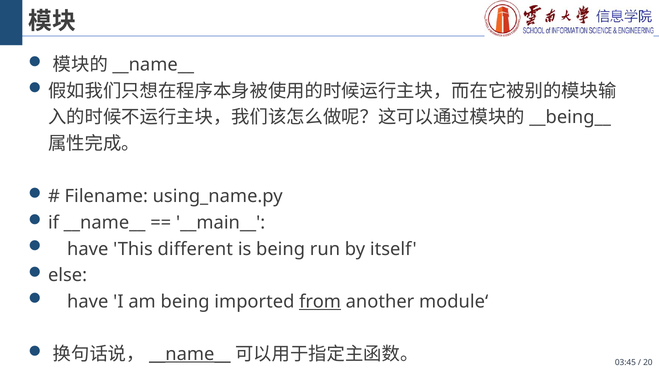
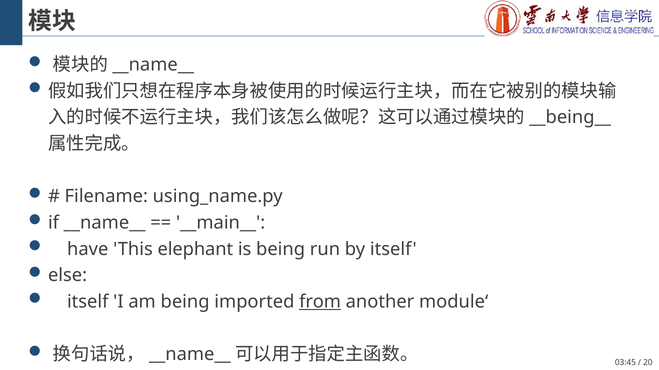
different: different -> elephant
have at (88, 302): have -> itself
__name__ at (190, 355) underline: present -> none
